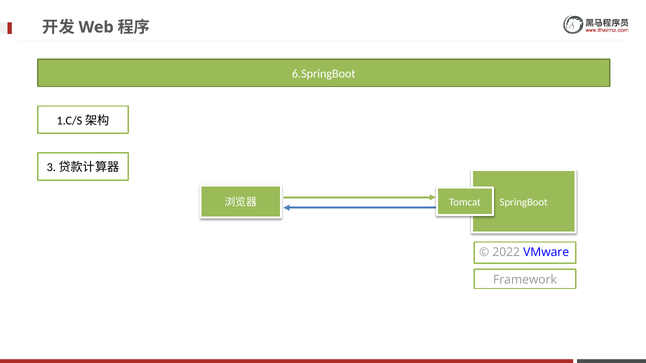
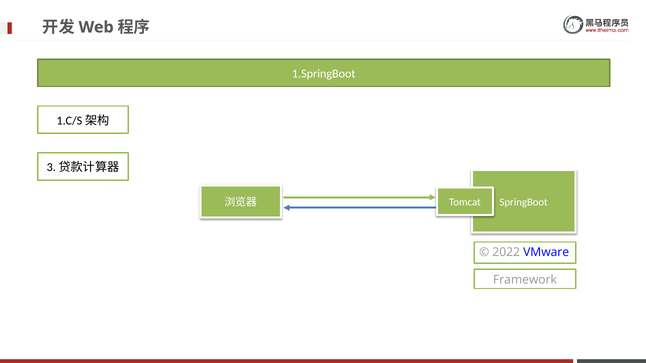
6.SpringBoot: 6.SpringBoot -> 1.SpringBoot
